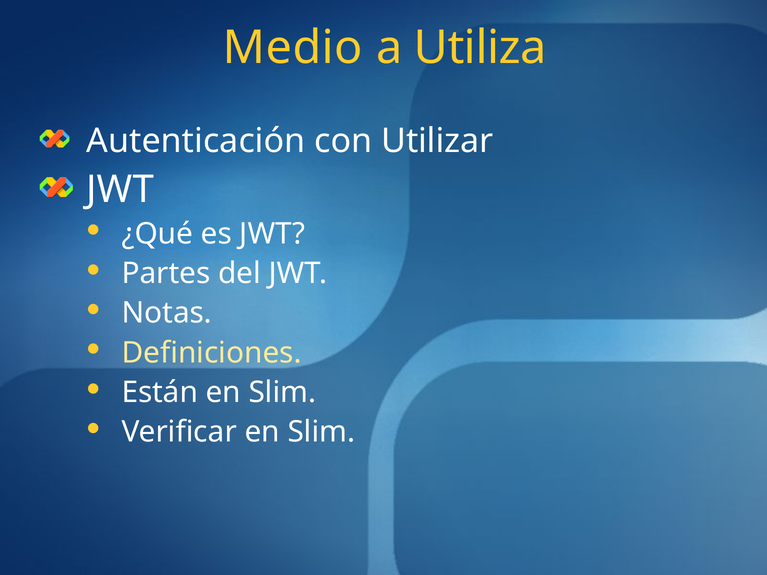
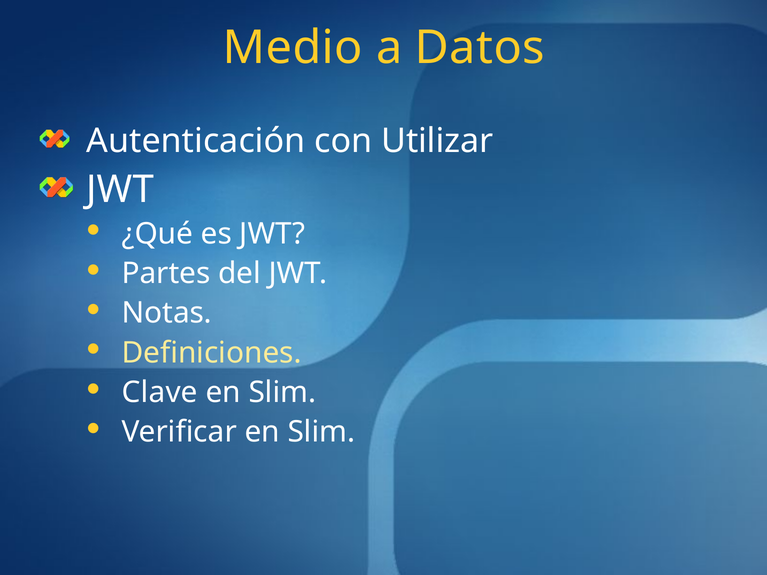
Utiliza: Utiliza -> Datos
Están: Están -> Clave
